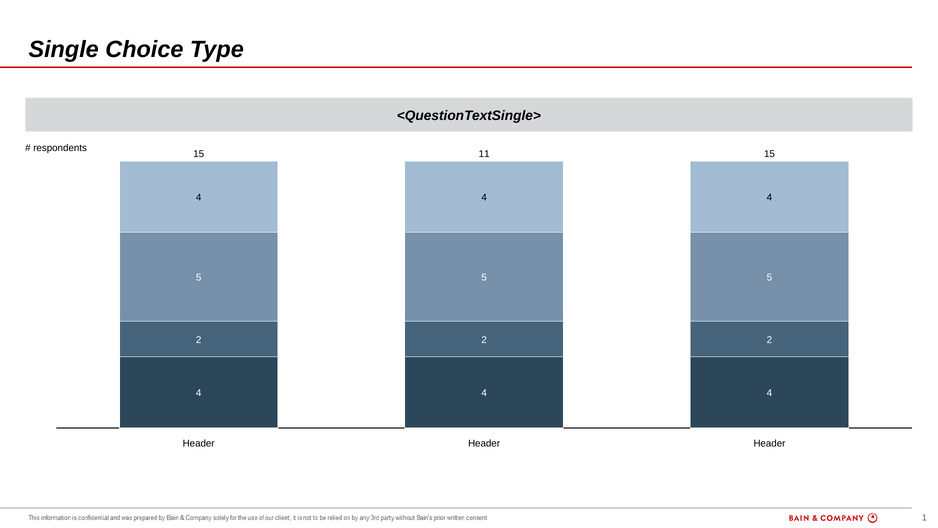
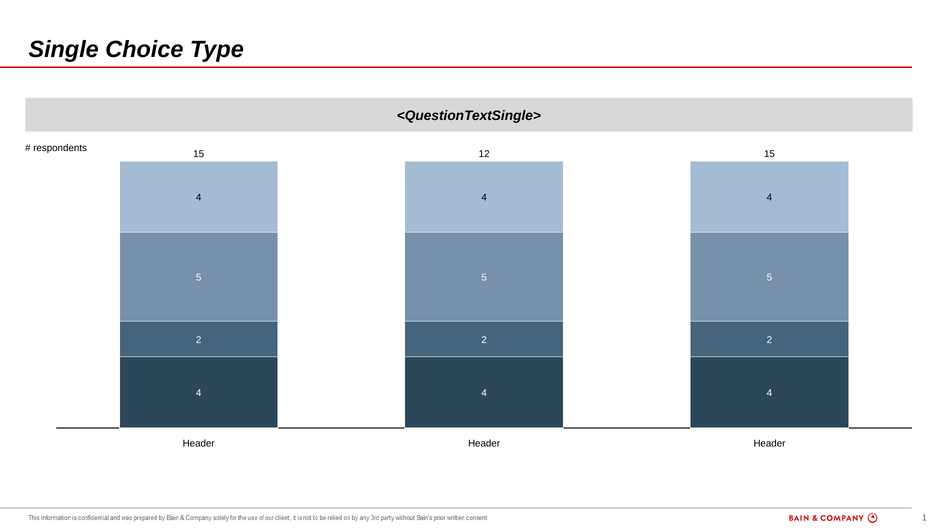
11: 11 -> 12
